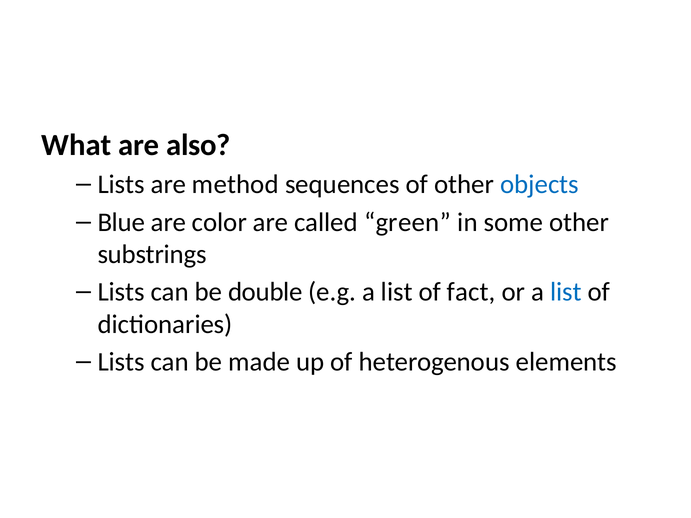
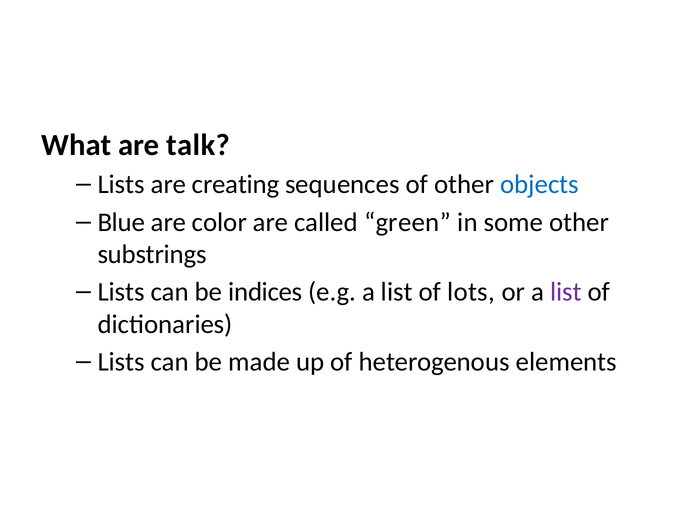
also: also -> talk
method: method -> creating
double: double -> indices
fact: fact -> lots
list at (566, 292) colour: blue -> purple
